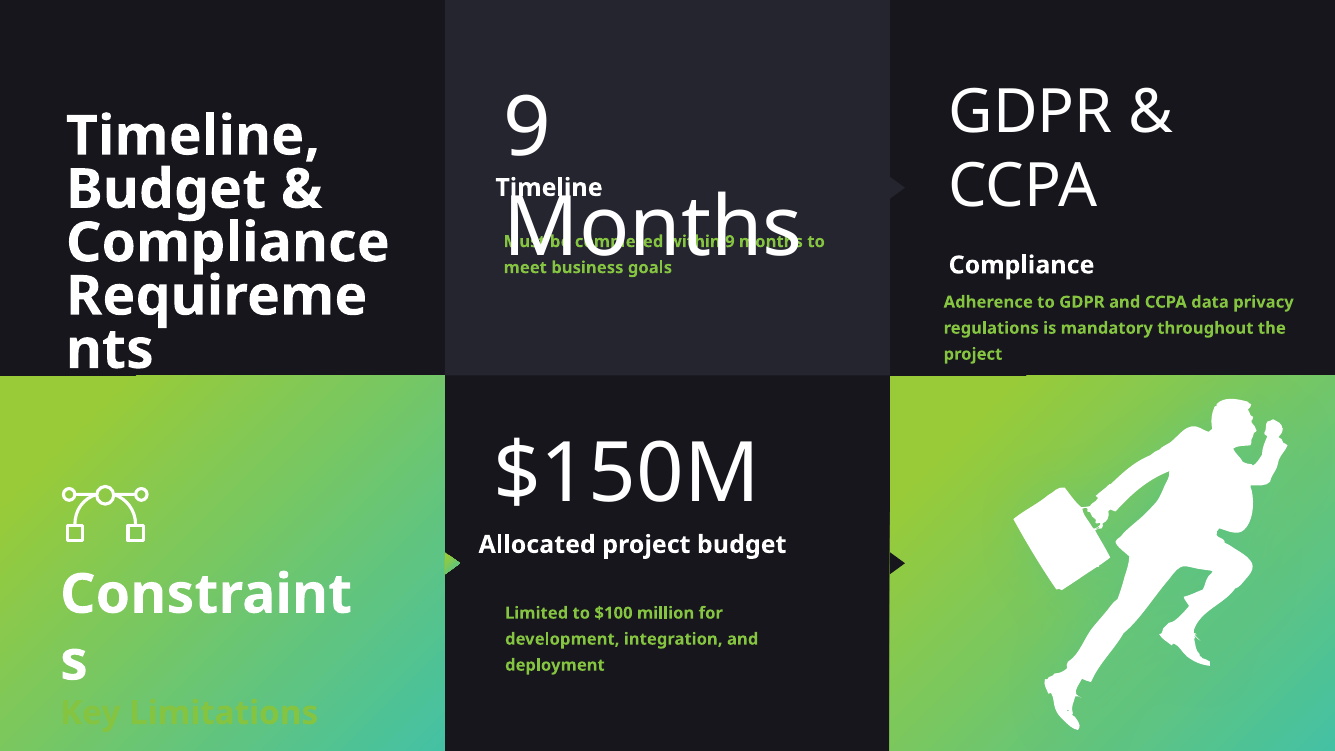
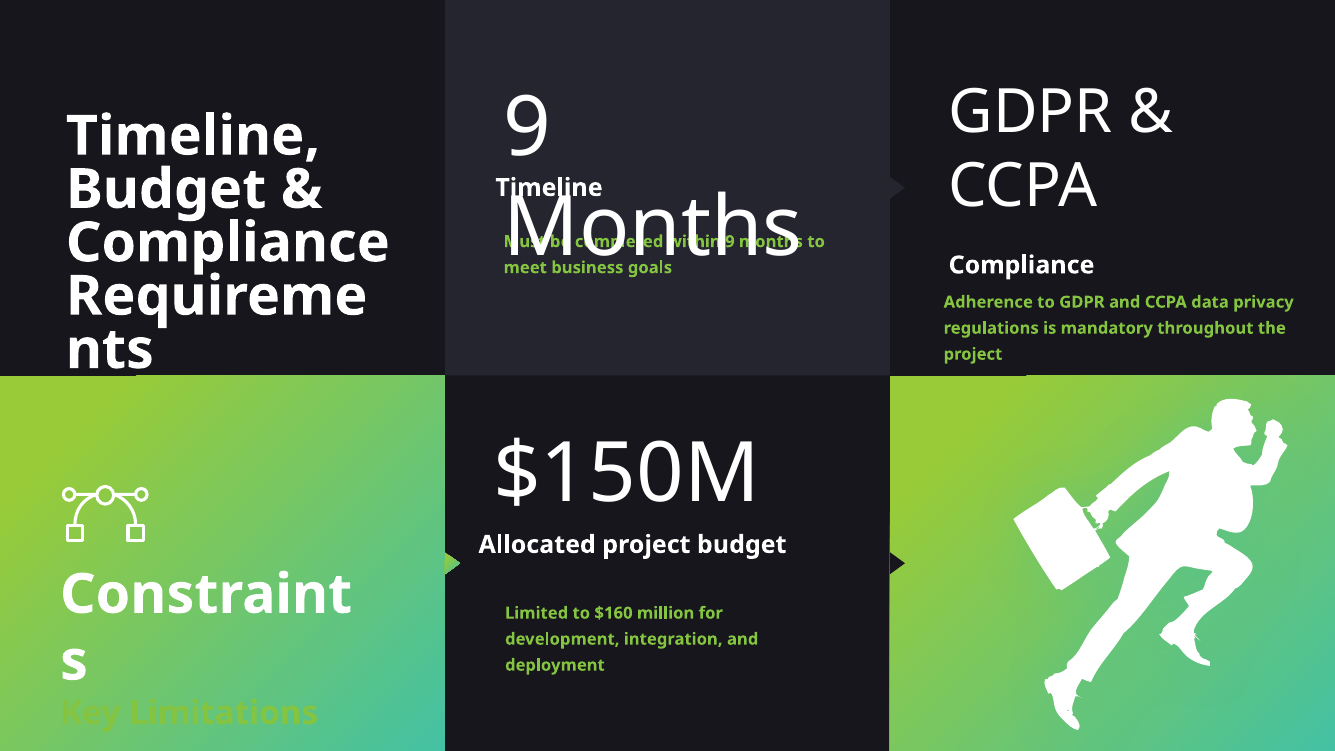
$100: $100 -> $160
